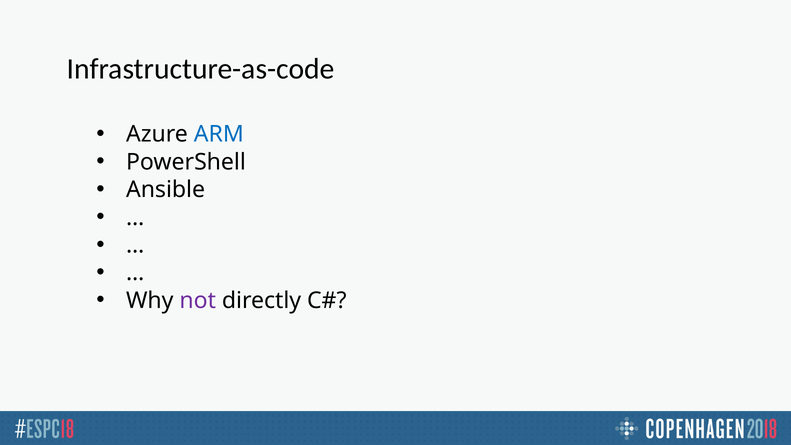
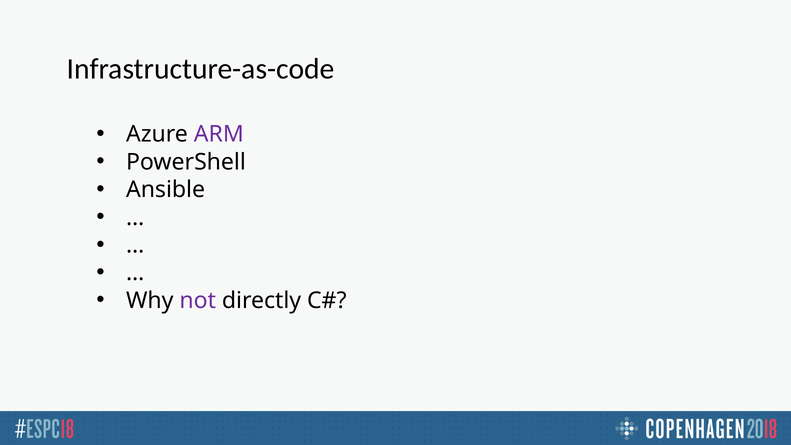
ARM colour: blue -> purple
